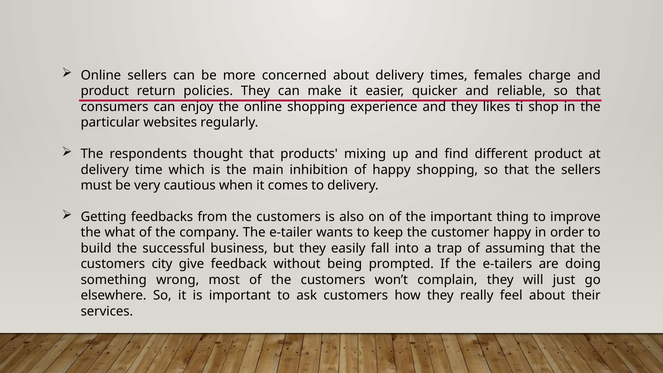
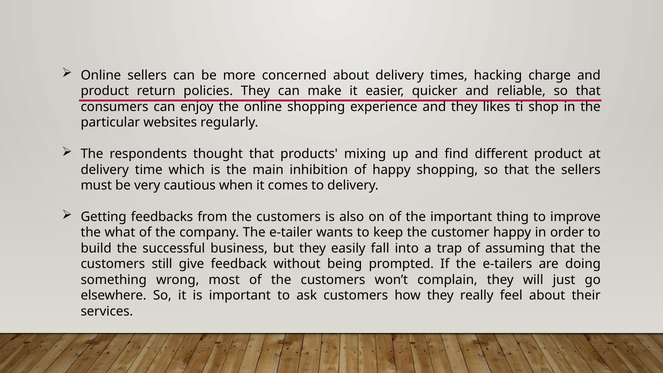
females: females -> hacking
city: city -> still
